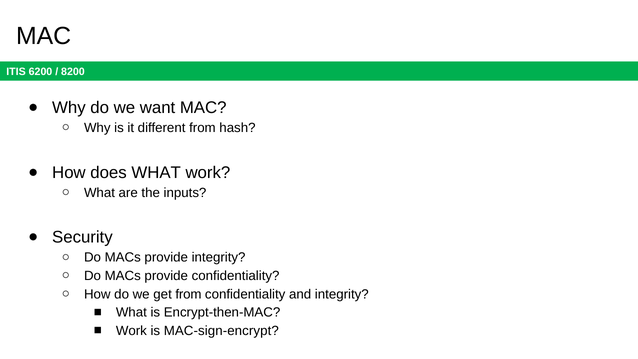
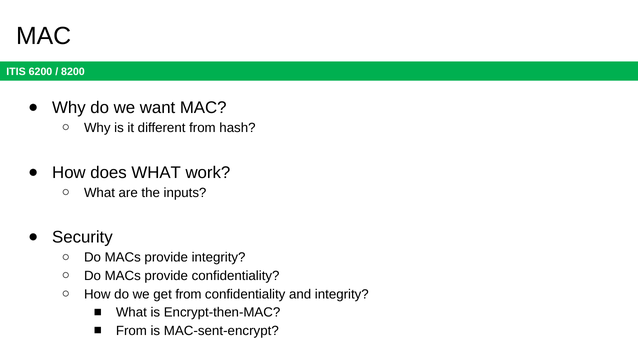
Work at (131, 331): Work -> From
MAC-sign-encrypt: MAC-sign-encrypt -> MAC-sent-encrypt
